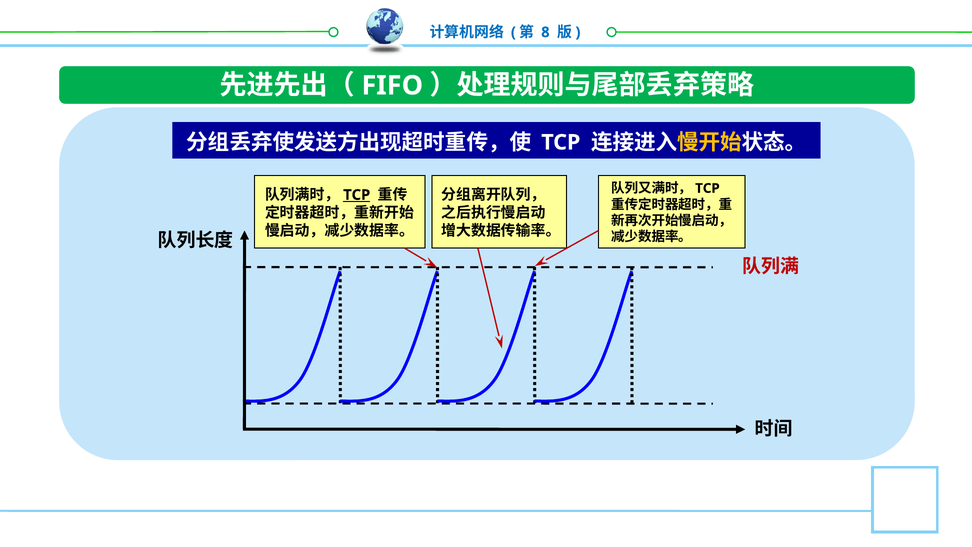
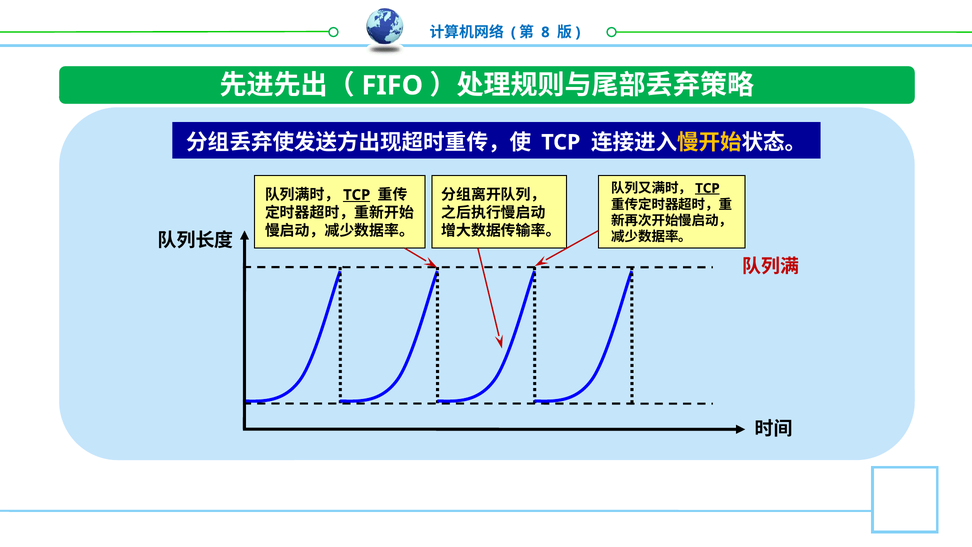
TCP at (707, 188) underline: none -> present
